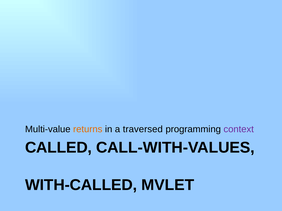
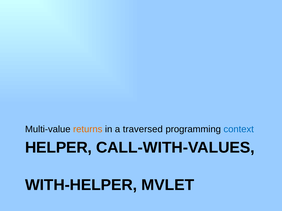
context colour: purple -> blue
CALLED: CALLED -> HELPER
WITH-CALLED: WITH-CALLED -> WITH-HELPER
